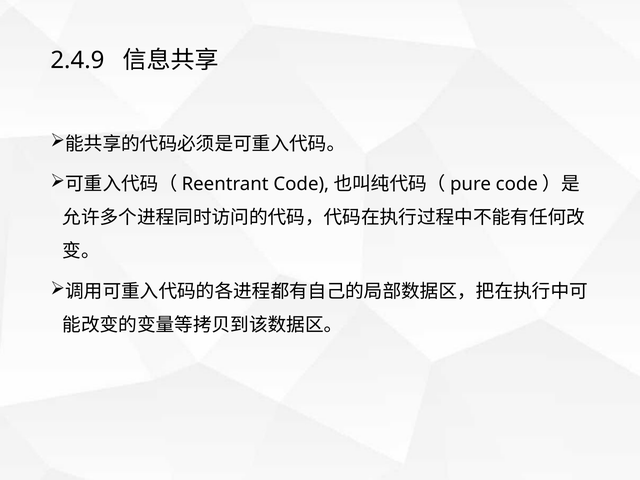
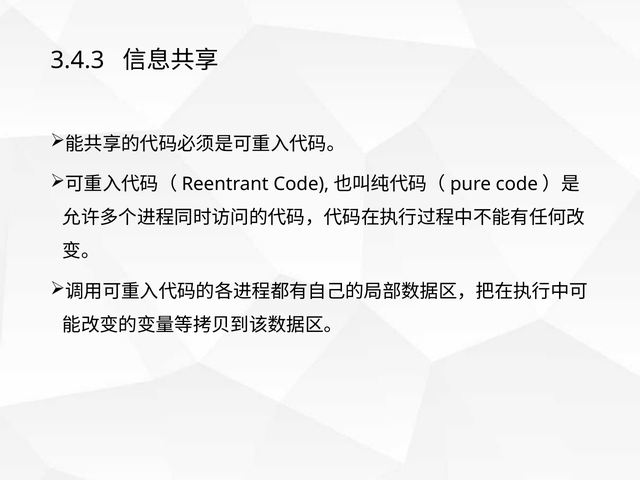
2.4.9: 2.4.9 -> 3.4.3
